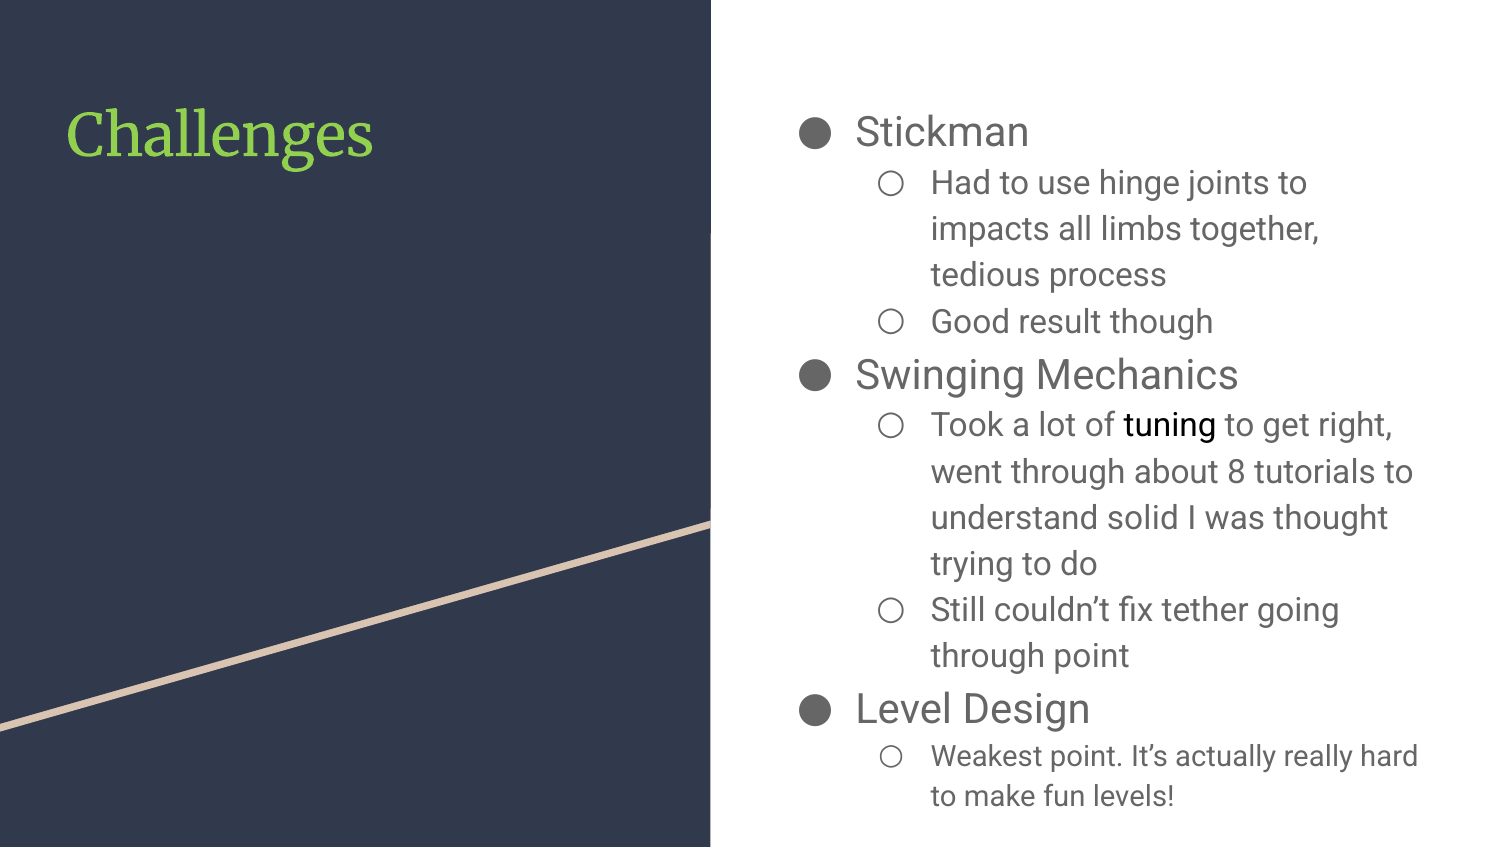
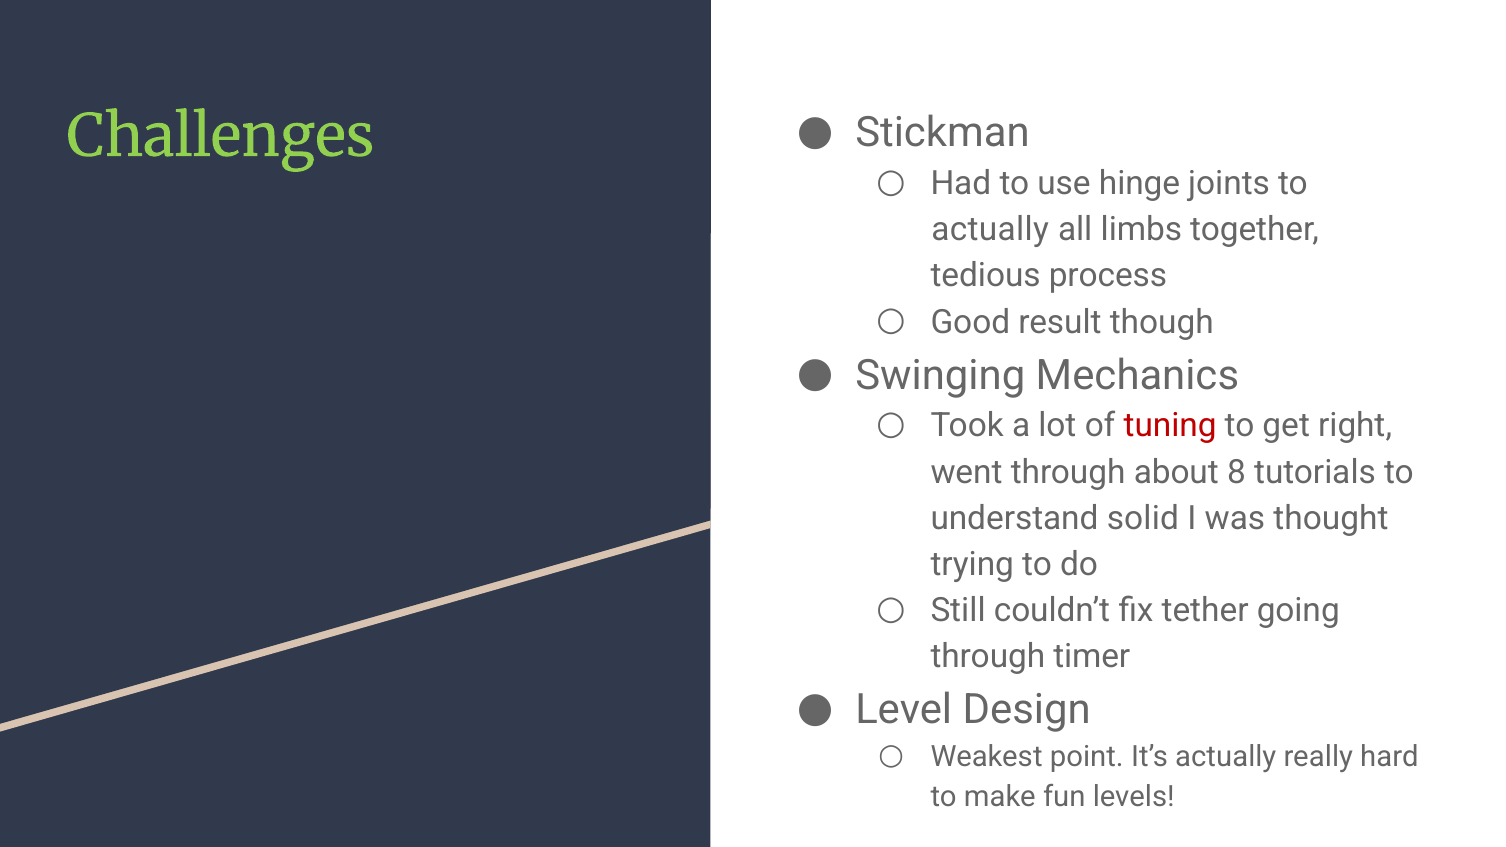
impacts at (990, 230): impacts -> actually
tuning colour: black -> red
through point: point -> timer
